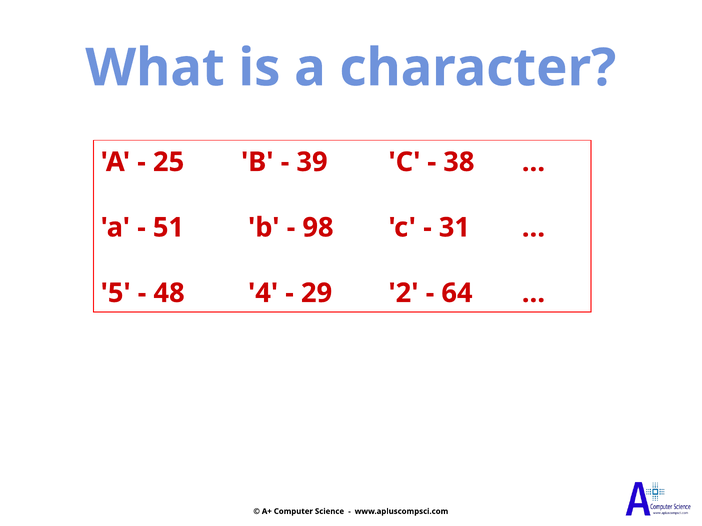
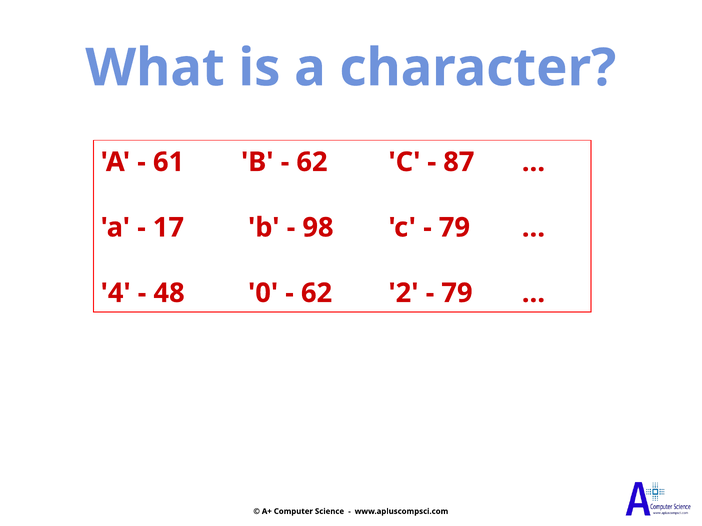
25: 25 -> 61
39 at (312, 162): 39 -> 62
38: 38 -> 87
51: 51 -> 17
31 at (454, 228): 31 -> 79
5: 5 -> 4
4: 4 -> 0
29 at (317, 293): 29 -> 62
64 at (457, 293): 64 -> 79
